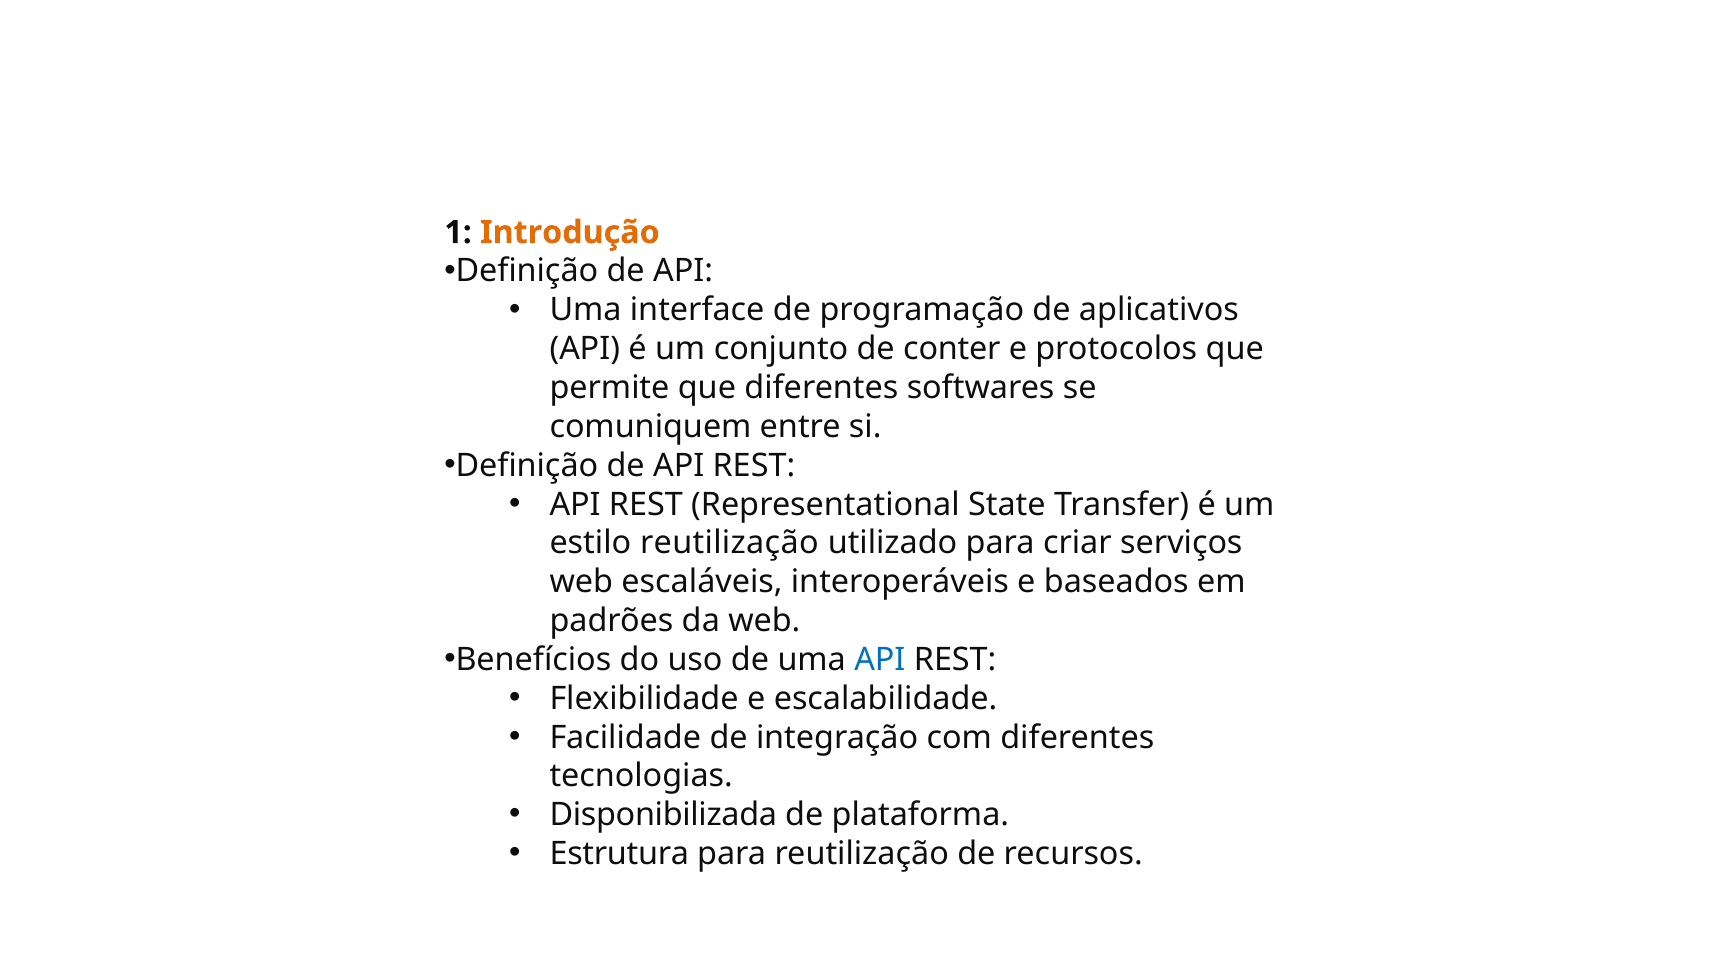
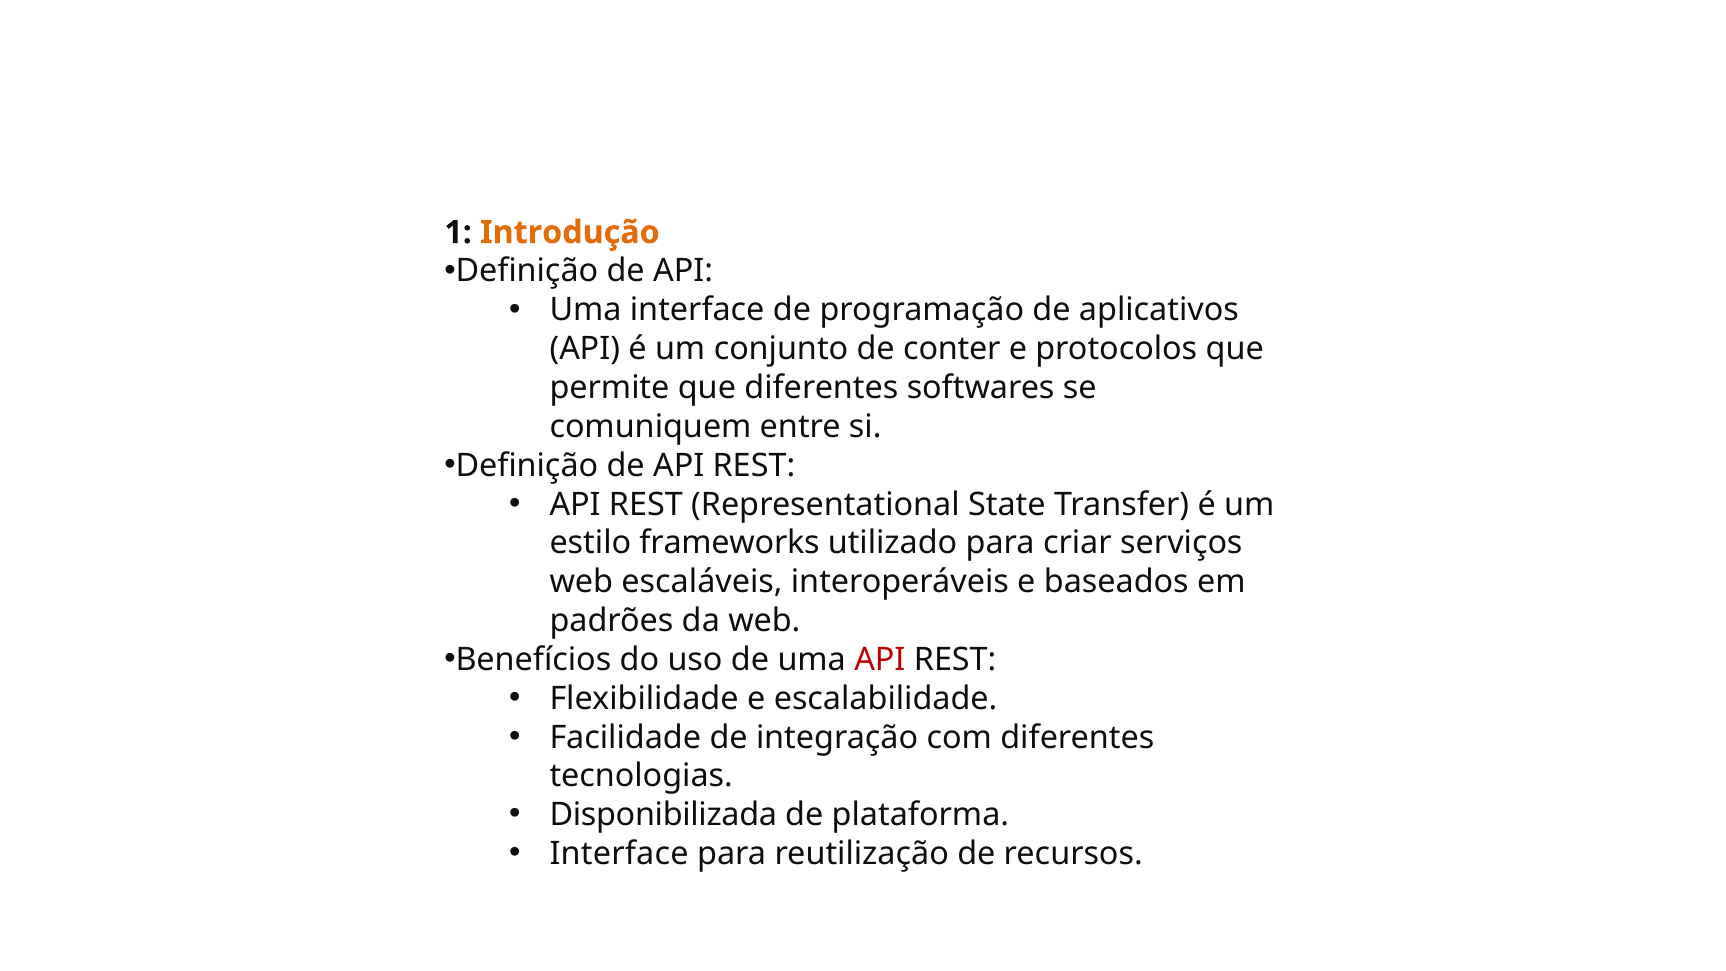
estilo reutilização: reutilização -> frameworks
API at (880, 660) colour: blue -> red
Estrutura at (619, 854): Estrutura -> Interface
